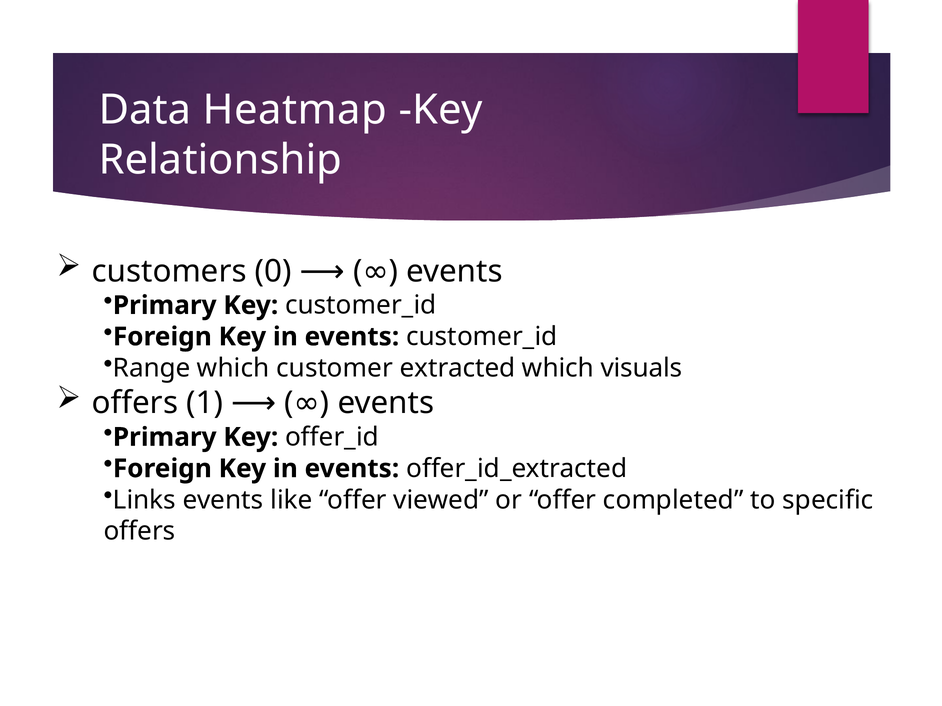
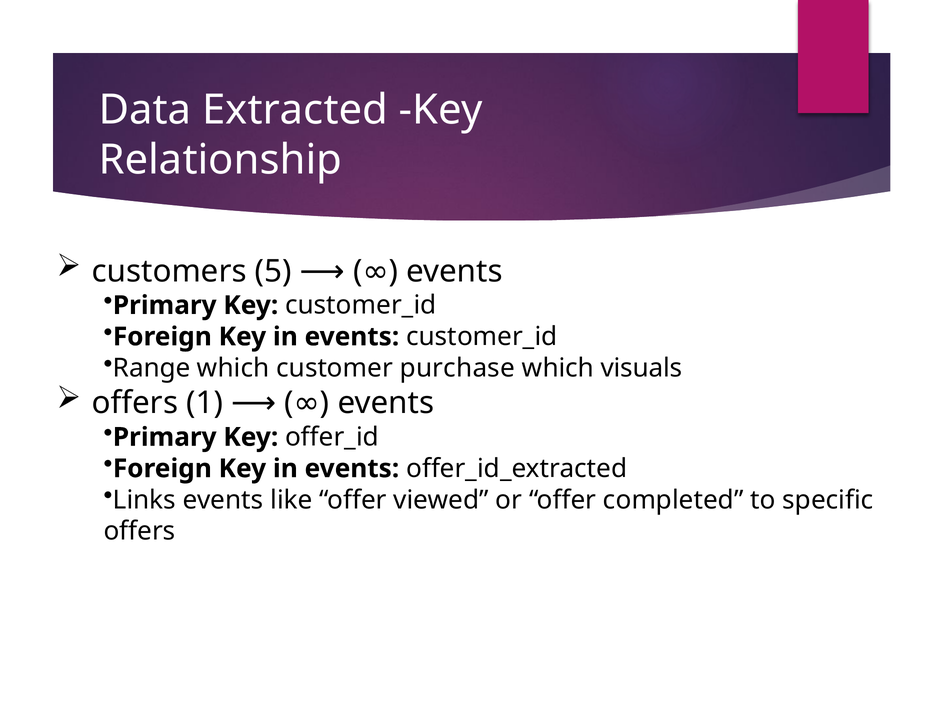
Heatmap: Heatmap -> Extracted
0: 0 -> 5
extracted: extracted -> purchase
